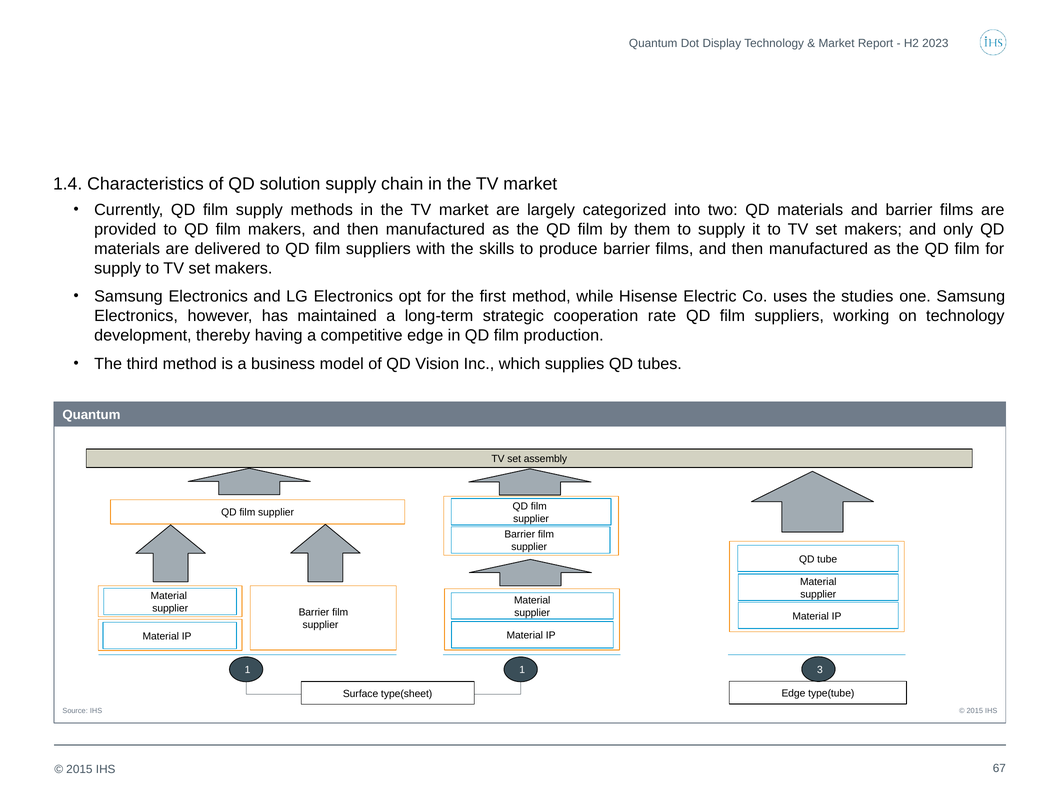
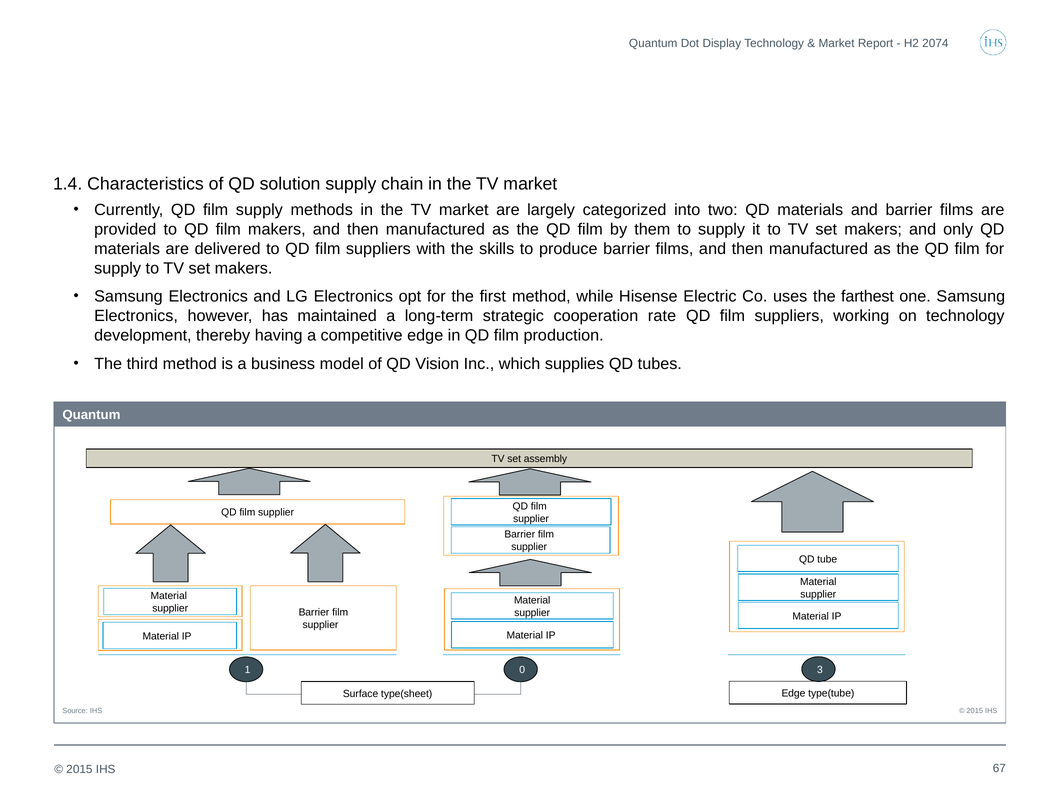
2023: 2023 -> 2074
studies: studies -> farthest
1 1: 1 -> 0
